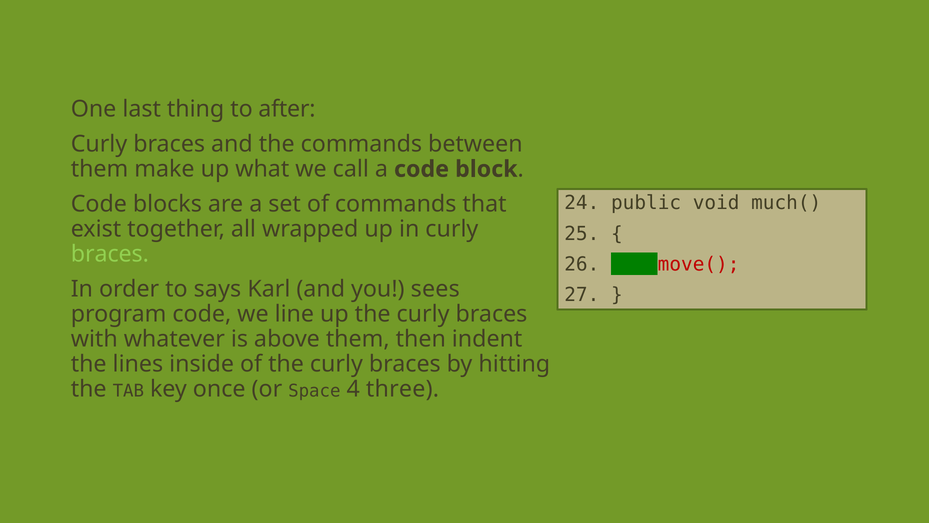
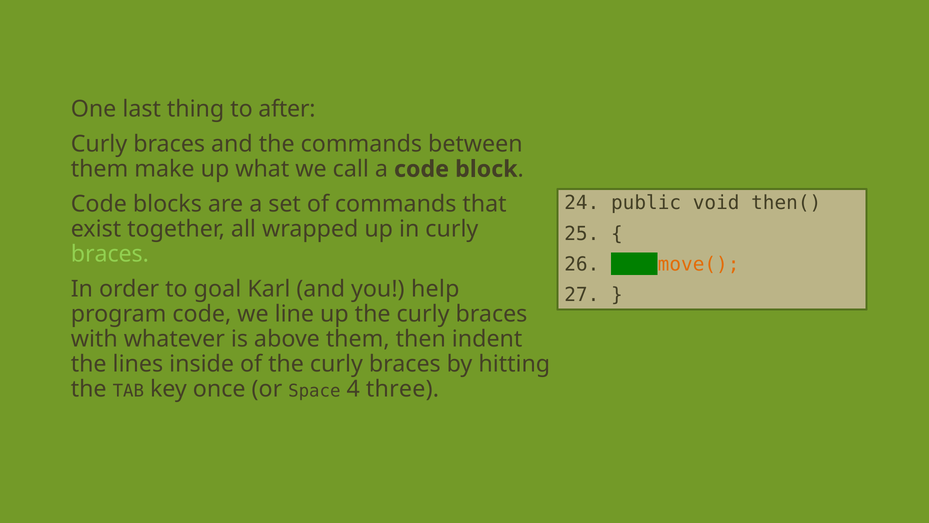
much(: much( -> then(
move( colour: red -> orange
says: says -> goal
sees: sees -> help
